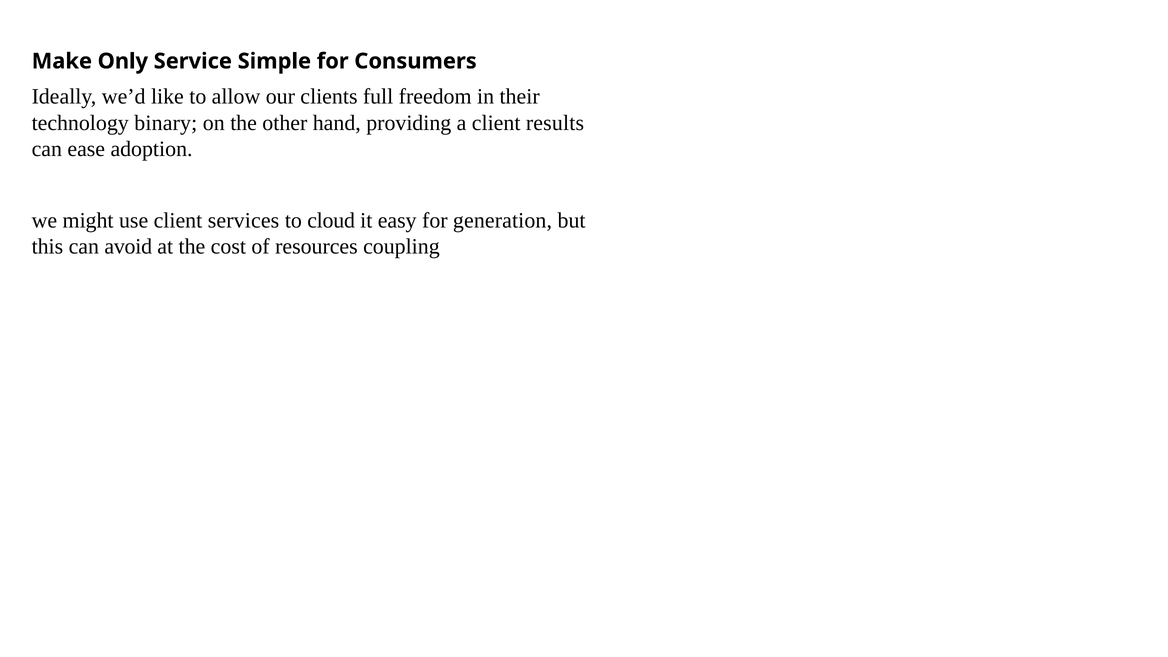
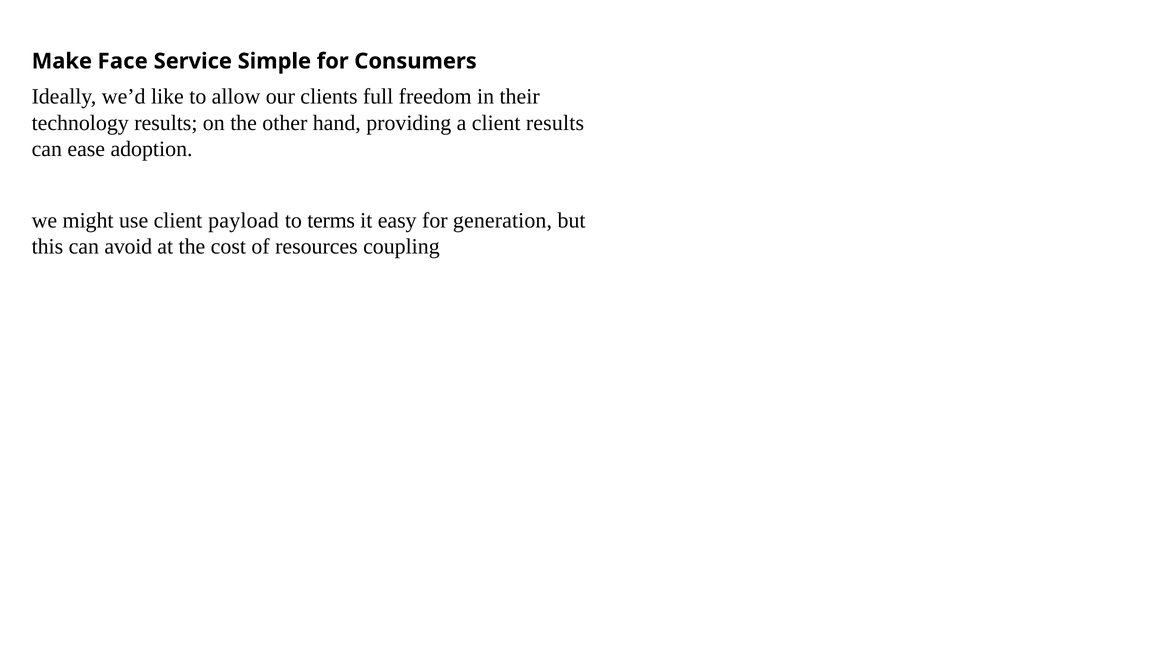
Only: Only -> Face
technology binary: binary -> results
services: services -> payload
cloud: cloud -> terms
